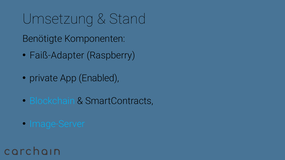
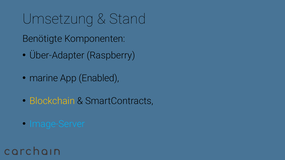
Faiß-Adapter: Faiß-Adapter -> Über-Adapter
private: private -> marine
Blockchain colour: light blue -> yellow
